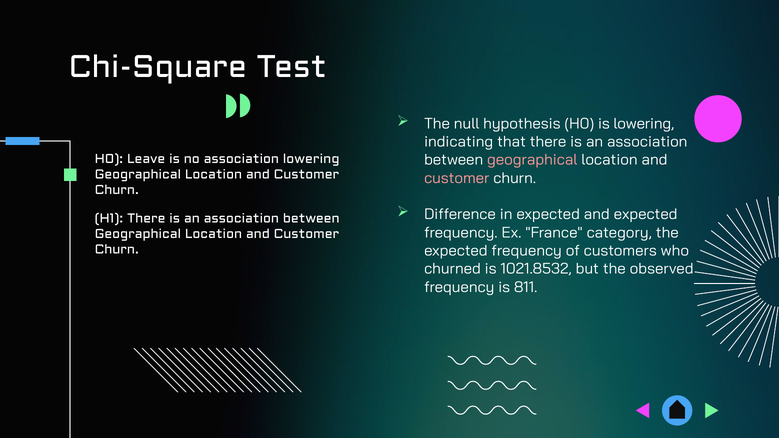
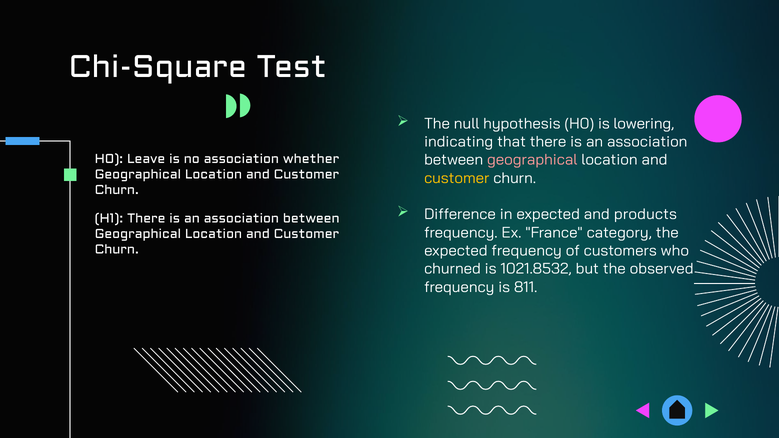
association lowering: lowering -> whether
customer at (457, 178) colour: pink -> yellow
and expected: expected -> products
